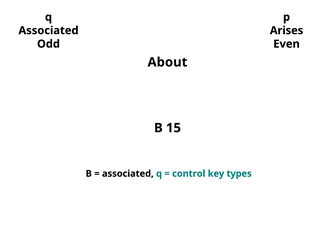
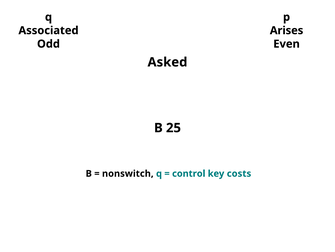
About: About -> Asked
15: 15 -> 25
associated at (128, 173): associated -> nonswitch
types: types -> costs
